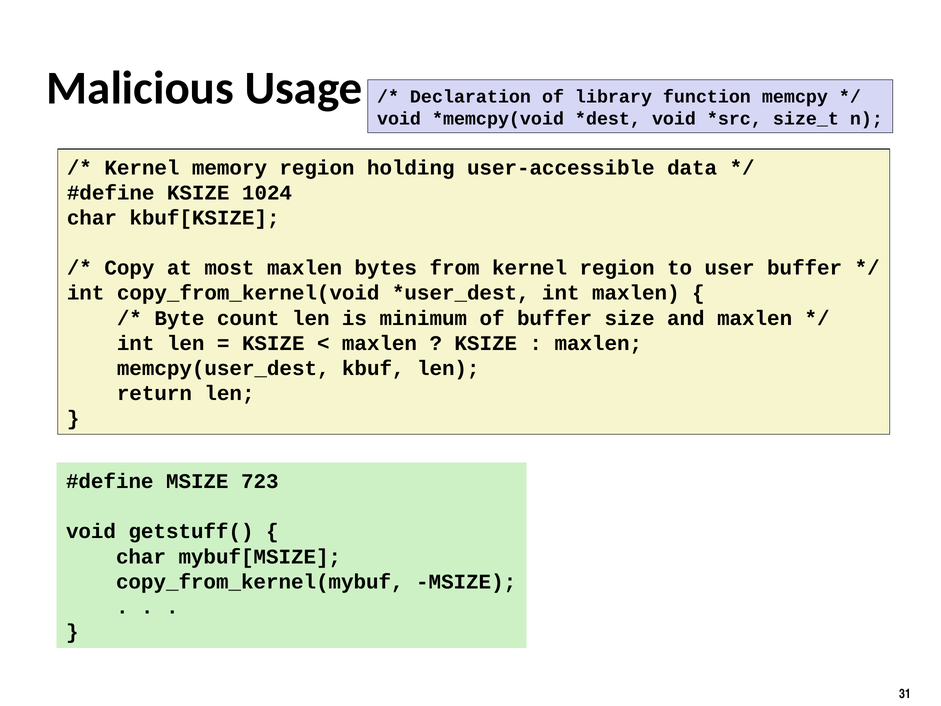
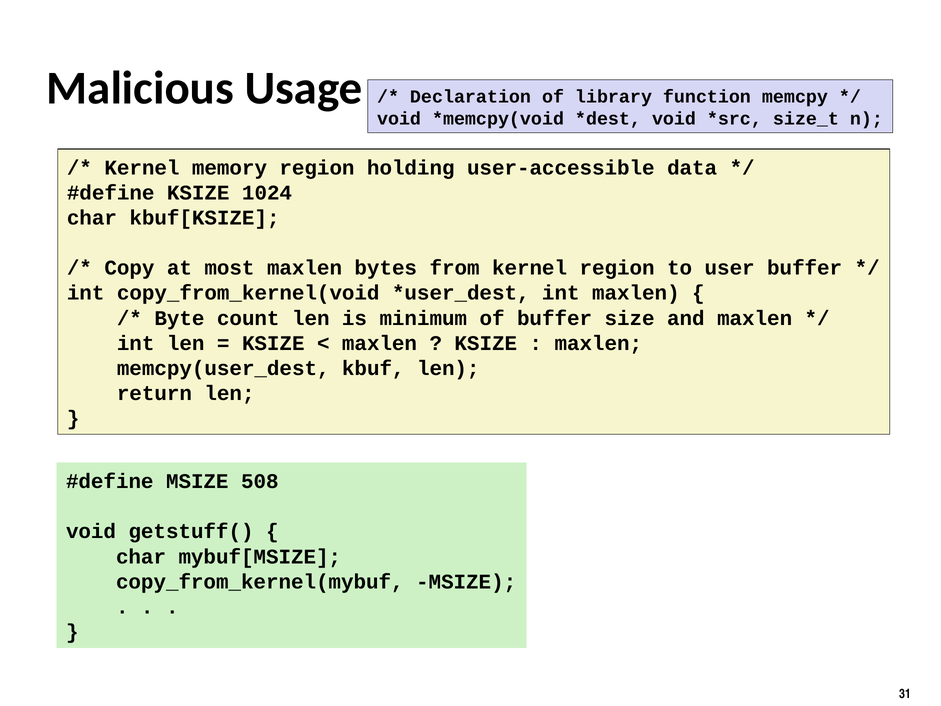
723: 723 -> 508
